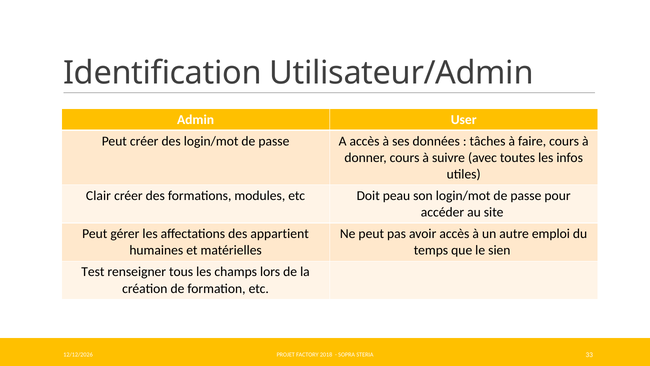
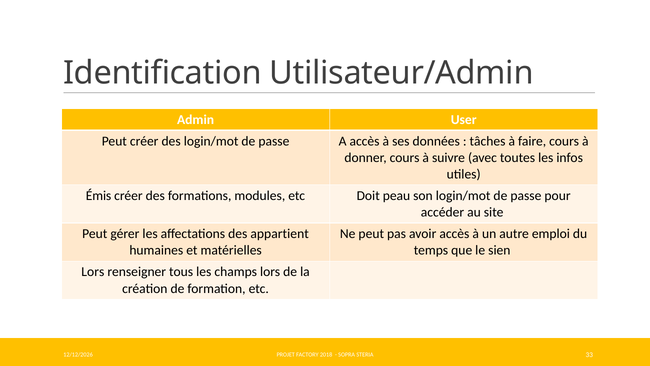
Clair: Clair -> Émis
Test at (93, 272): Test -> Lors
